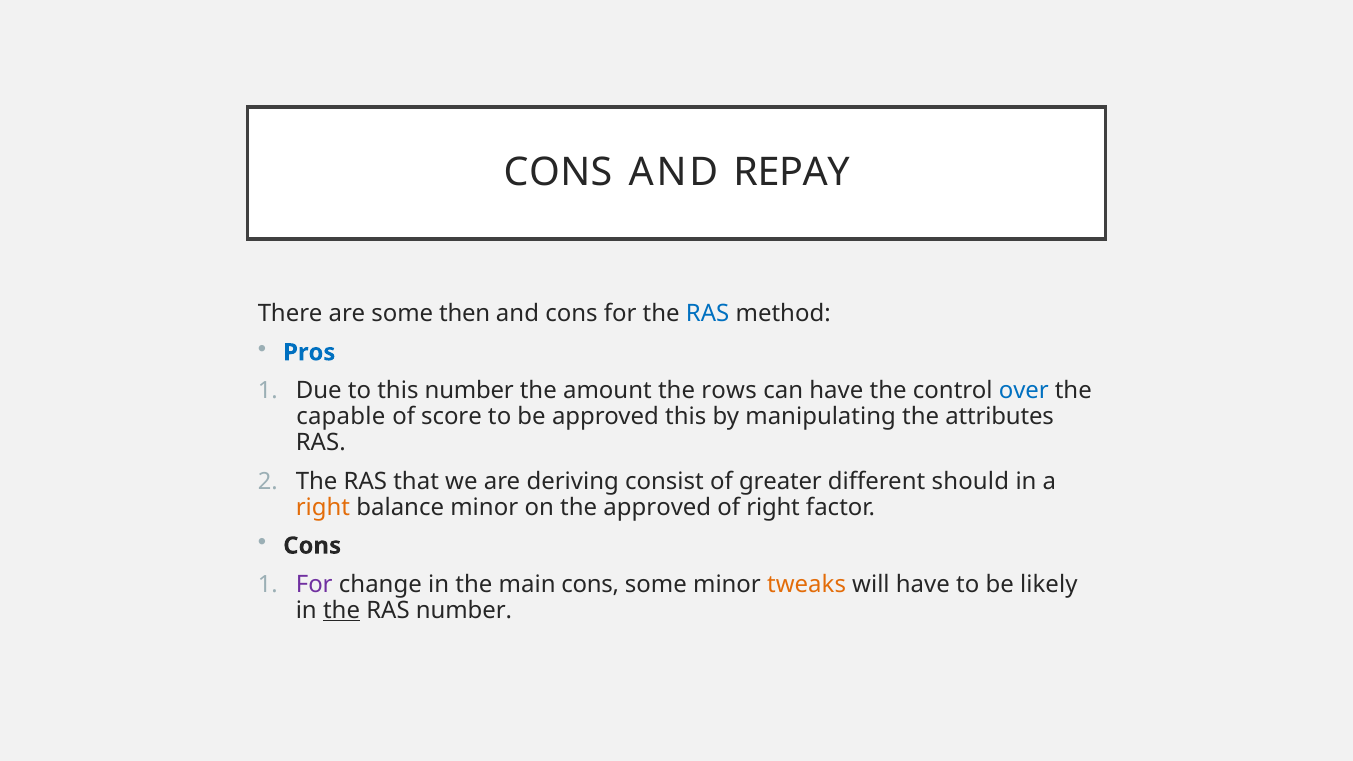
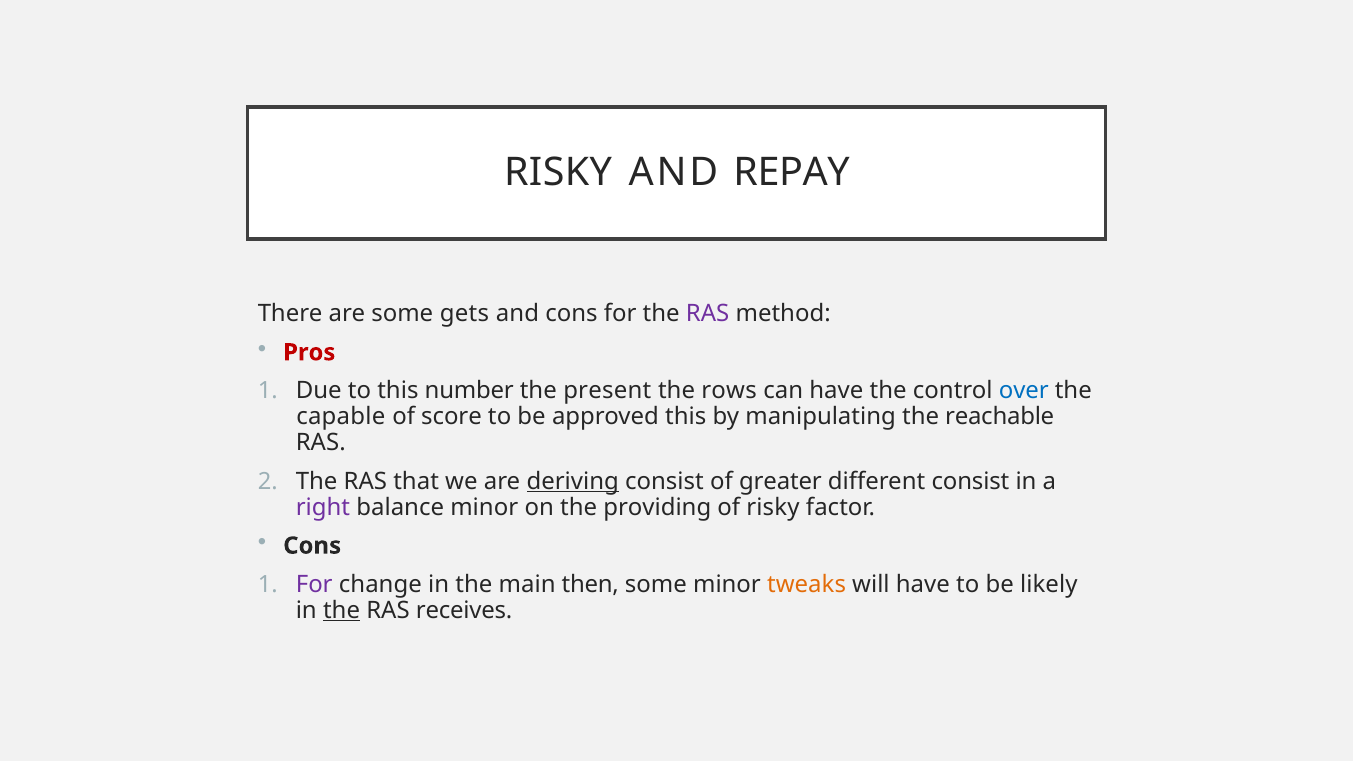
CONS at (558, 173): CONS -> RISKY
then: then -> gets
RAS at (708, 314) colour: blue -> purple
Pros colour: blue -> red
amount: amount -> present
attributes: attributes -> reachable
deriving underline: none -> present
different should: should -> consist
right at (323, 507) colour: orange -> purple
the approved: approved -> providing
of right: right -> risky
main cons: cons -> then
RAS number: number -> receives
